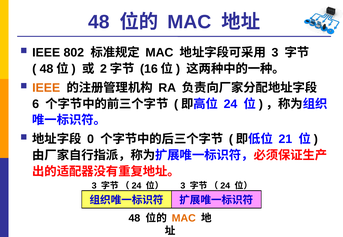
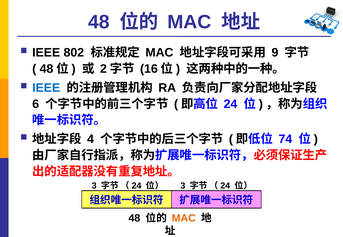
3 at (275, 53): 3 -> 9
IEEE at (46, 88) colour: orange -> blue
0: 0 -> 4
21: 21 -> 74
